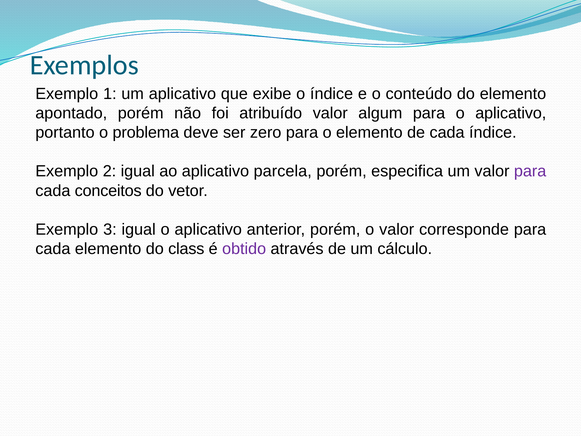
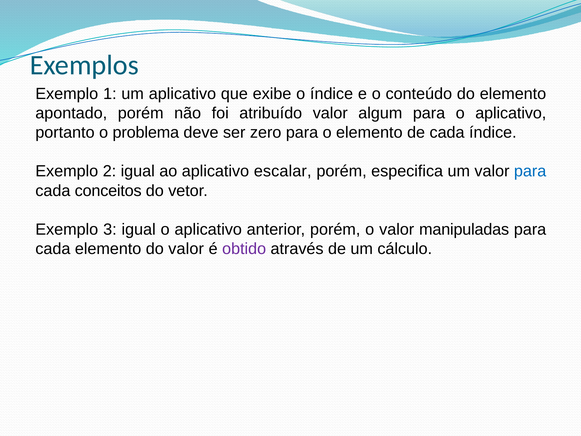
parcela: parcela -> escalar
para at (530, 171) colour: purple -> blue
corresponde: corresponde -> manipuladas
do class: class -> valor
